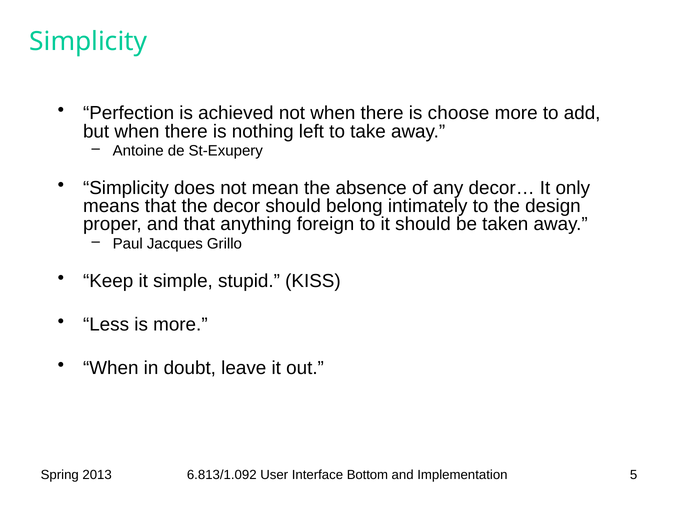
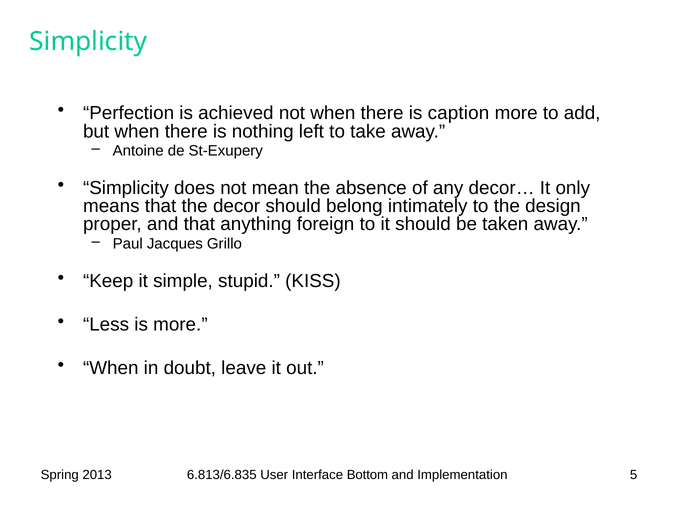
choose: choose -> caption
6.813/1.092: 6.813/1.092 -> 6.813/6.835
